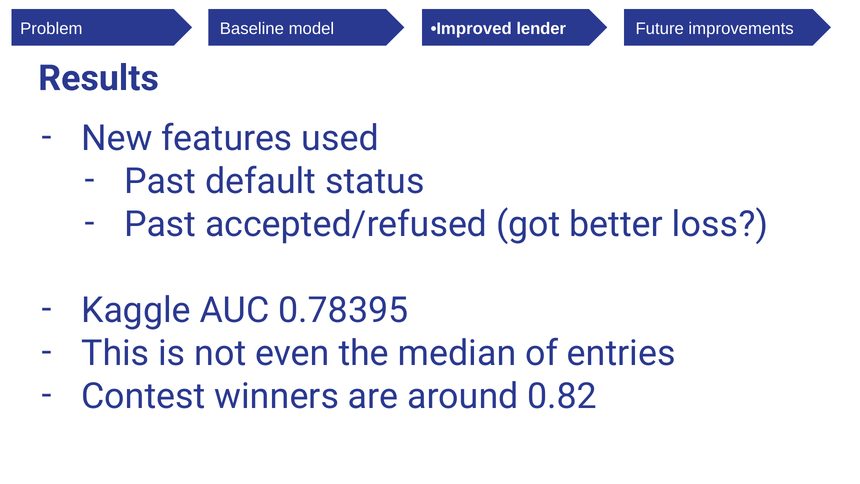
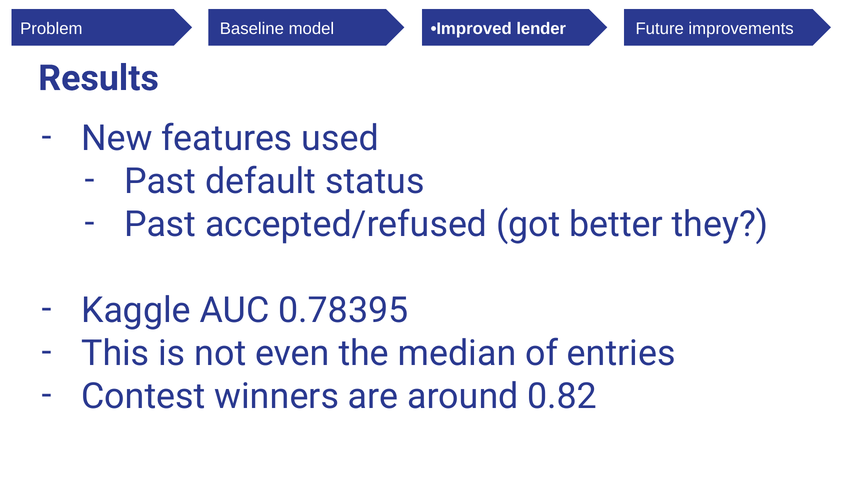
loss: loss -> they
